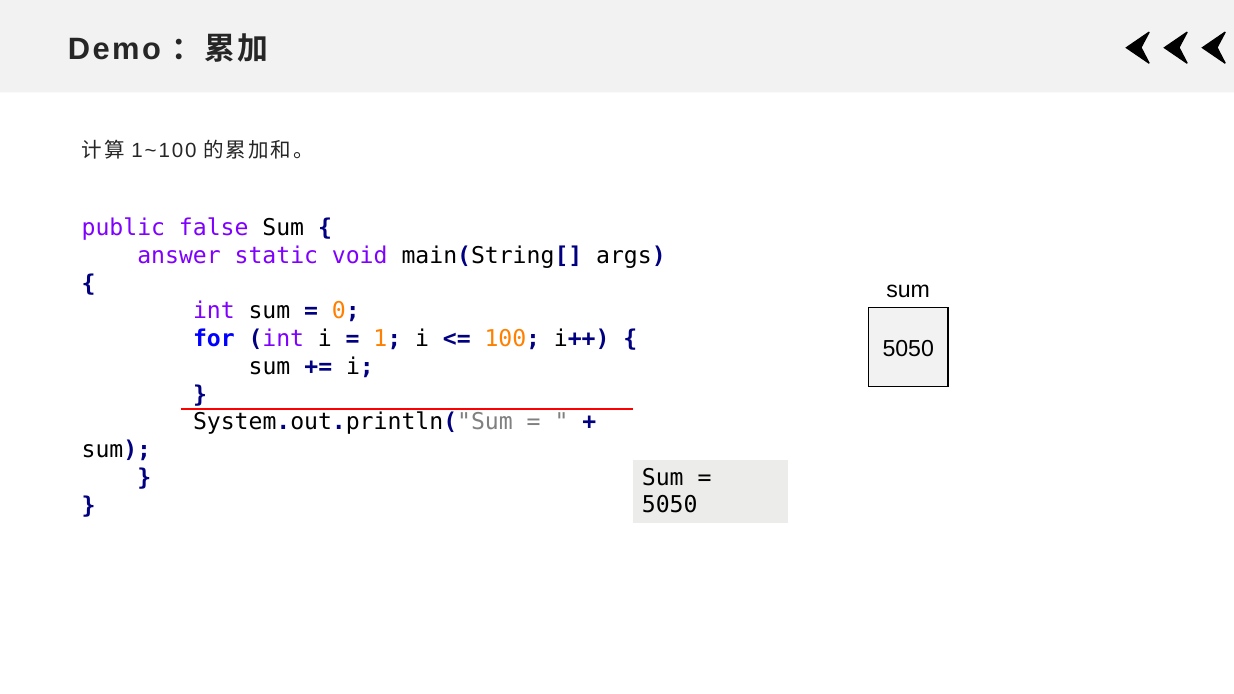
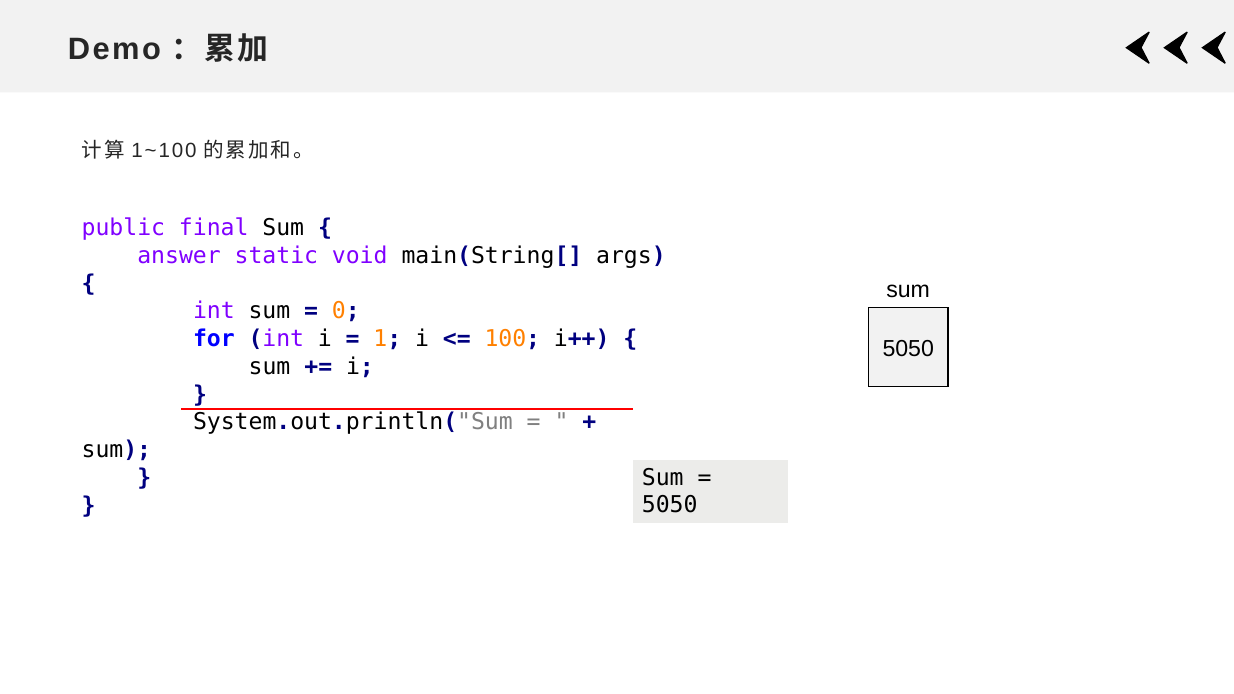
false: false -> final
